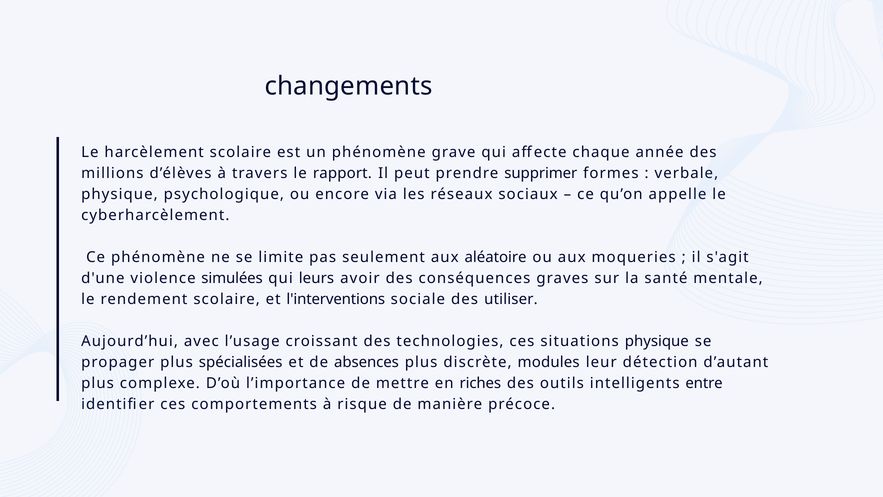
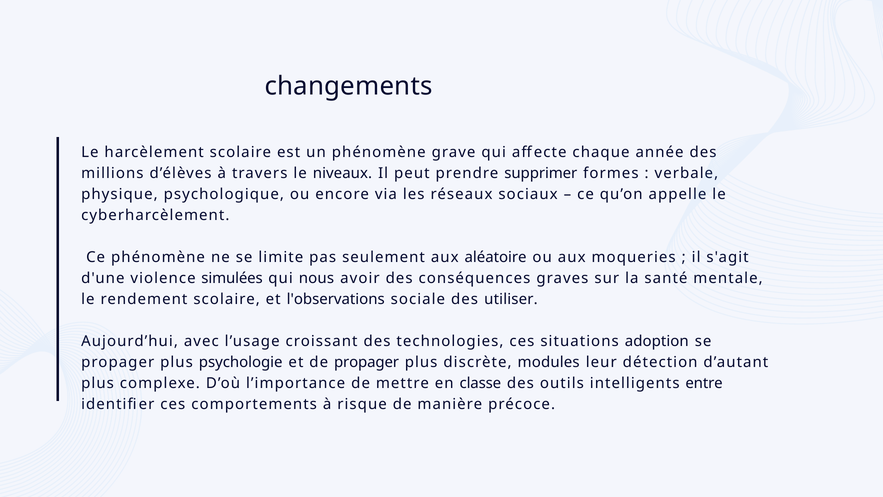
rapport: rapport -> niveaux
leurs: leurs -> nous
l'interventions: l'interventions -> l'observations
situations physique: physique -> adoption
spécialisées: spécialisées -> psychologie
de absences: absences -> propager
riches: riches -> classe
